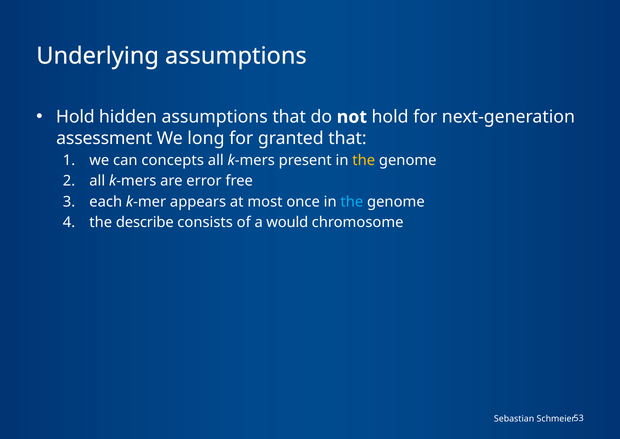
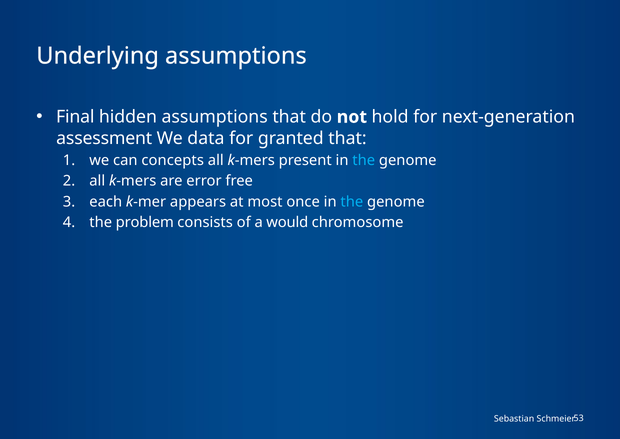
Hold at (75, 117): Hold -> Final
long: long -> data
the at (364, 160) colour: yellow -> light blue
describe: describe -> problem
